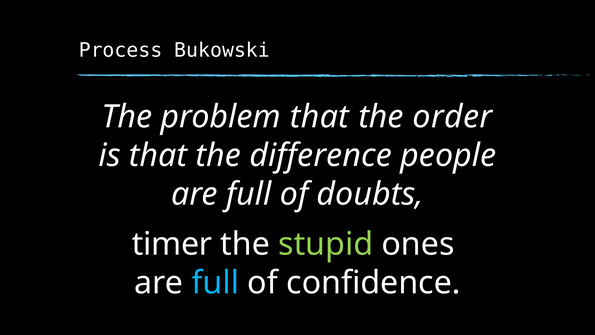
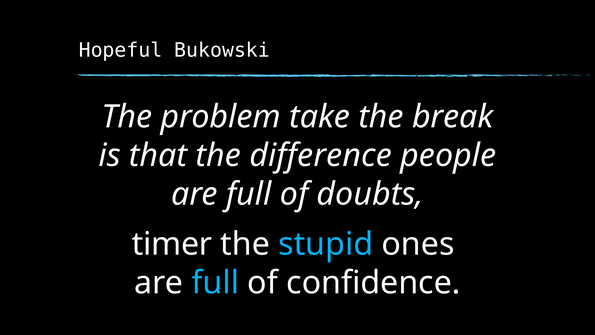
Process: Process -> Hopeful
problem that: that -> take
order: order -> break
stupid colour: light green -> light blue
